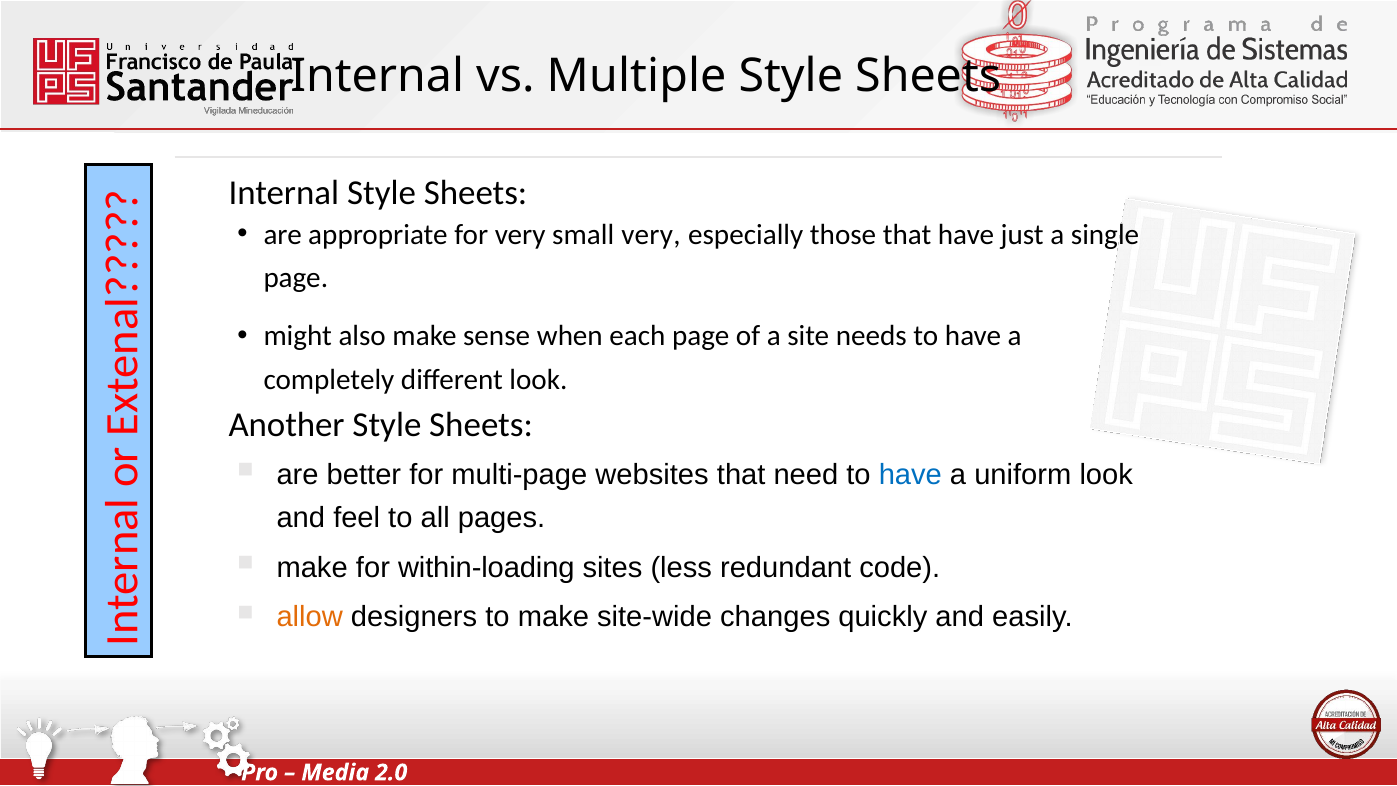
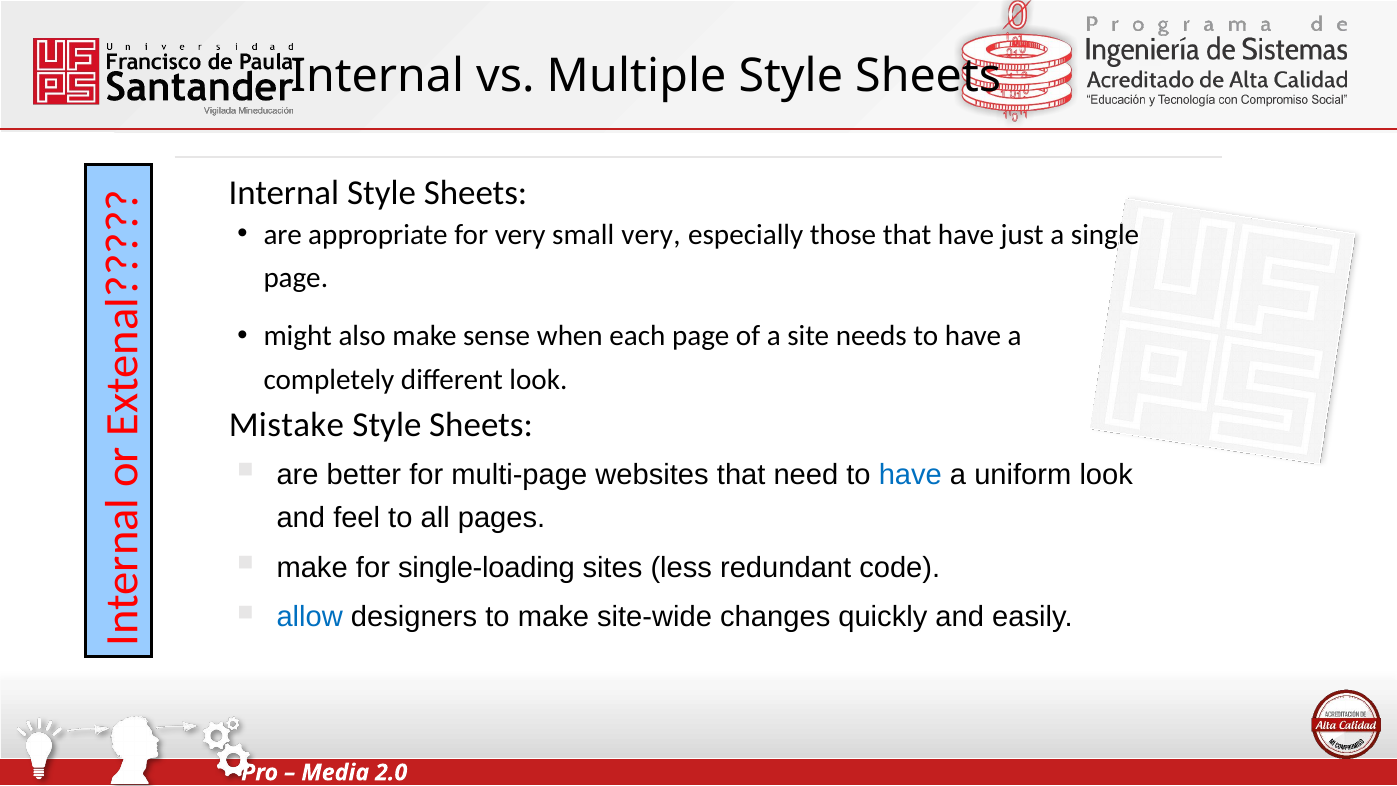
Another: Another -> Mistake
within-loading: within-loading -> single-loading
allow colour: orange -> blue
